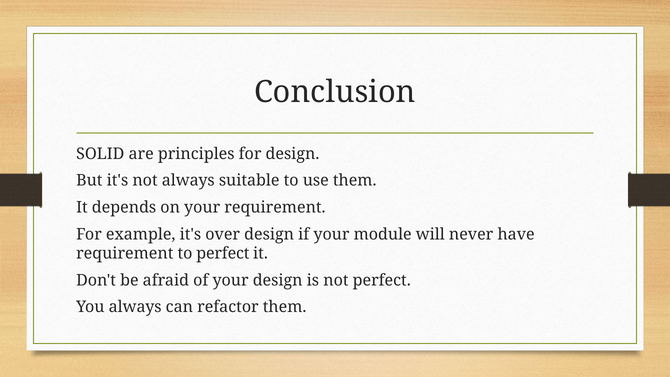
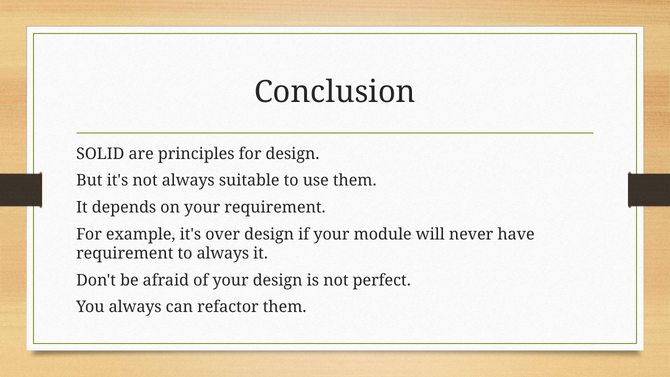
to perfect: perfect -> always
